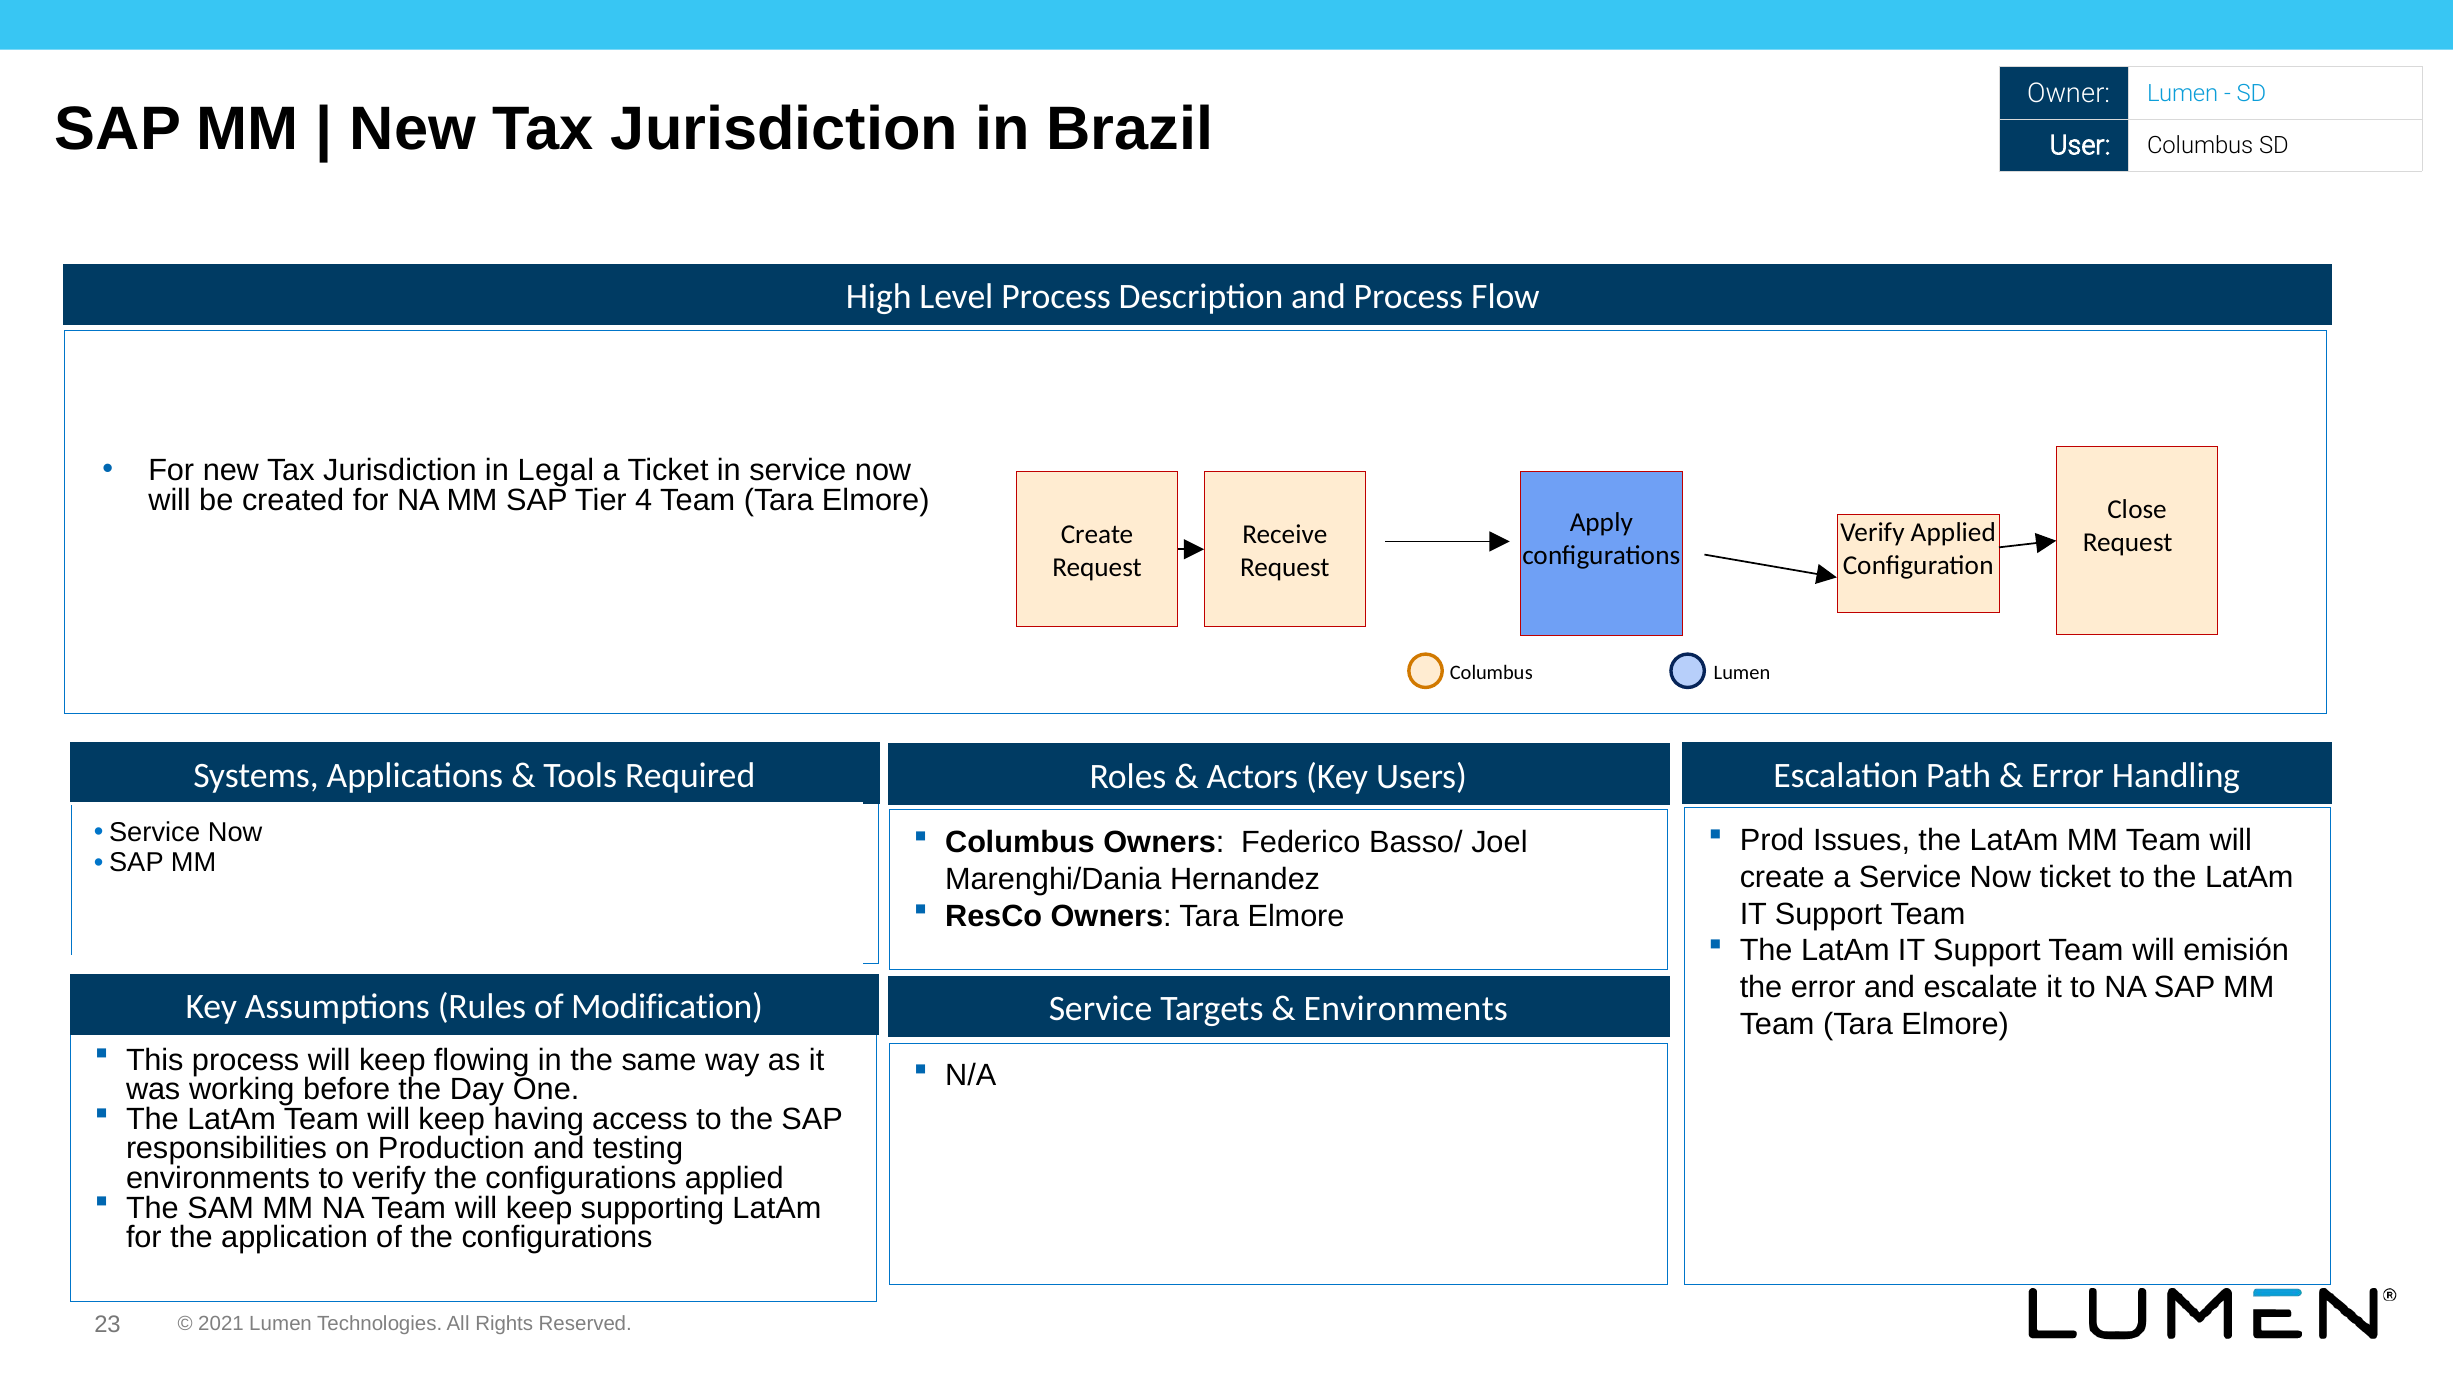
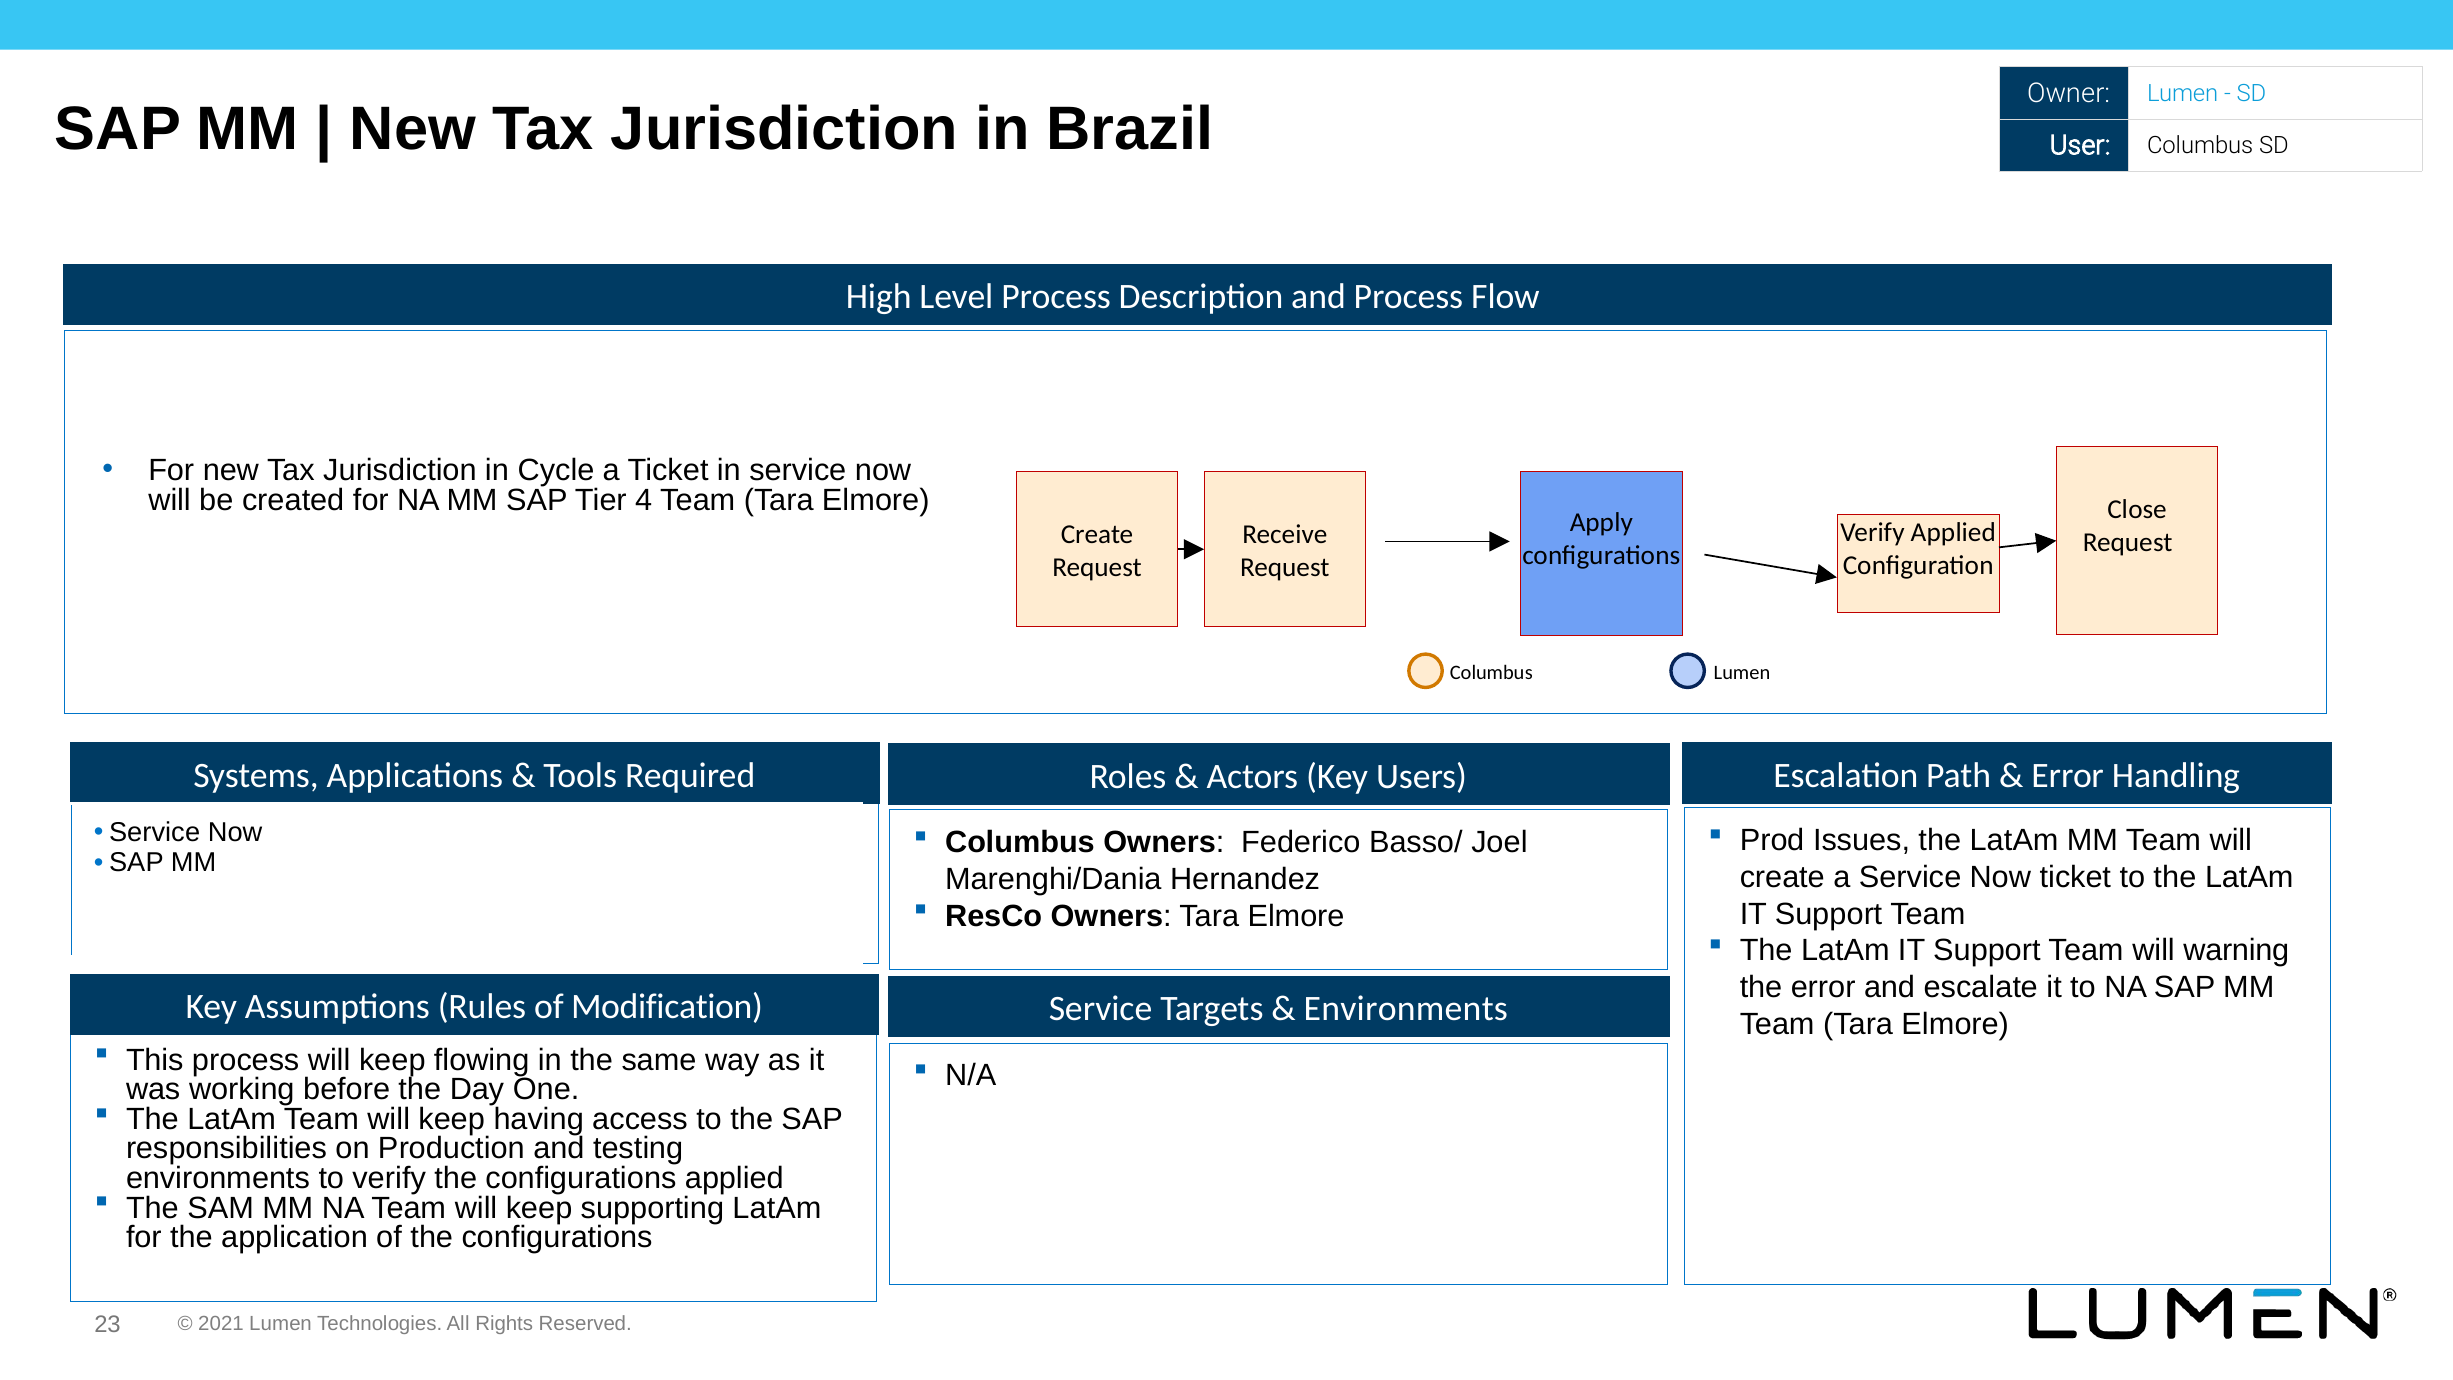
Legal: Legal -> Cycle
emisión: emisión -> warning
